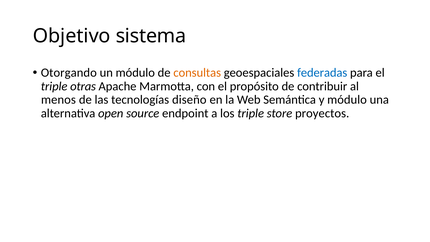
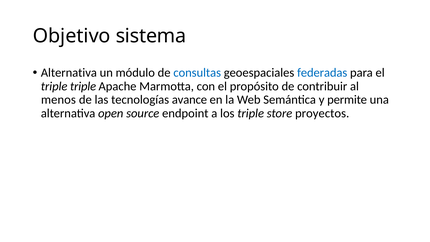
Otorgando at (69, 73): Otorgando -> Alternativa
consultas colour: orange -> blue
triple otras: otras -> triple
diseño: diseño -> avance
y módulo: módulo -> permite
